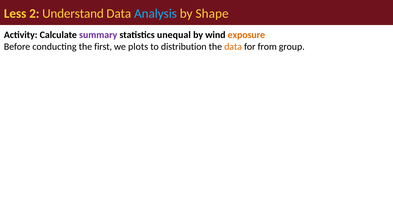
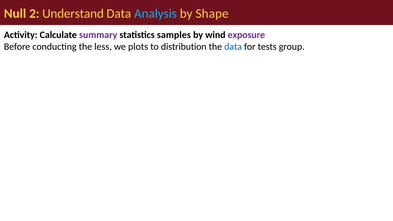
Less: Less -> Null
unequal: unequal -> samples
exposure colour: orange -> purple
first: first -> less
data at (233, 47) colour: orange -> blue
from: from -> tests
